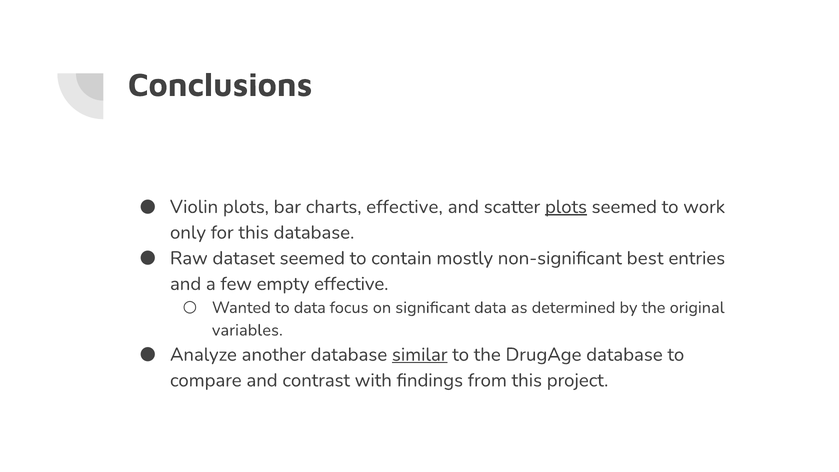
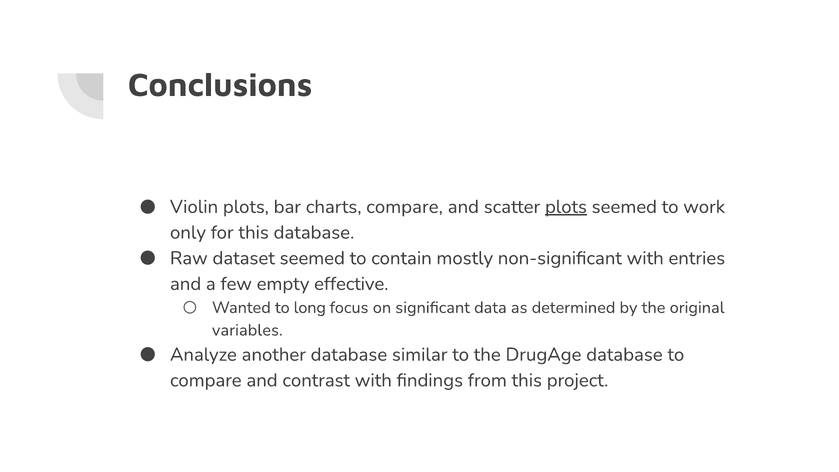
charts effective: effective -> compare
non-significant best: best -> with
to data: data -> long
similar underline: present -> none
